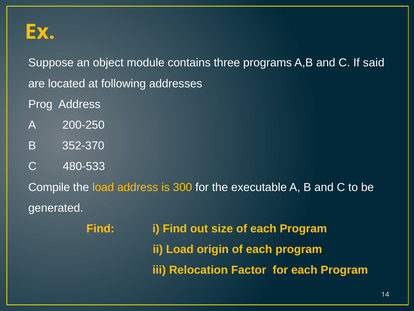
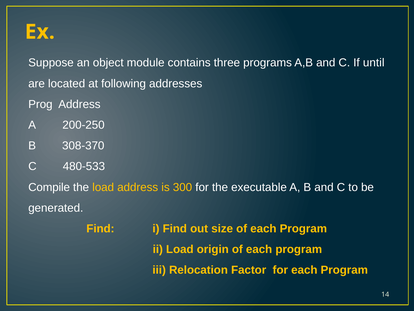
said: said -> until
352-370: 352-370 -> 308-370
